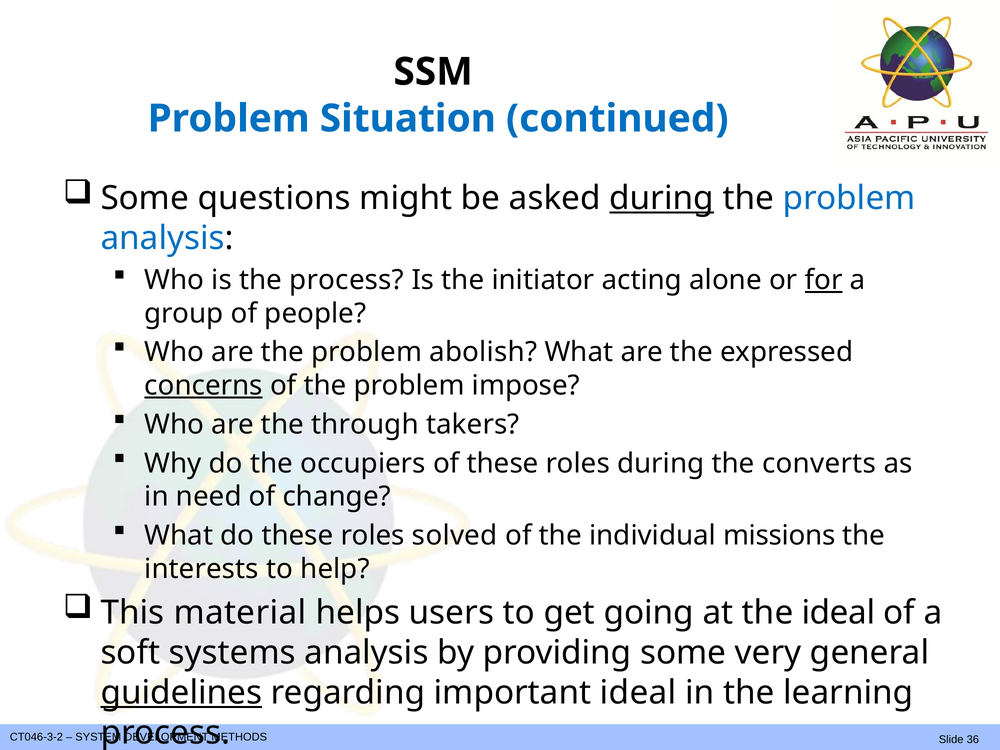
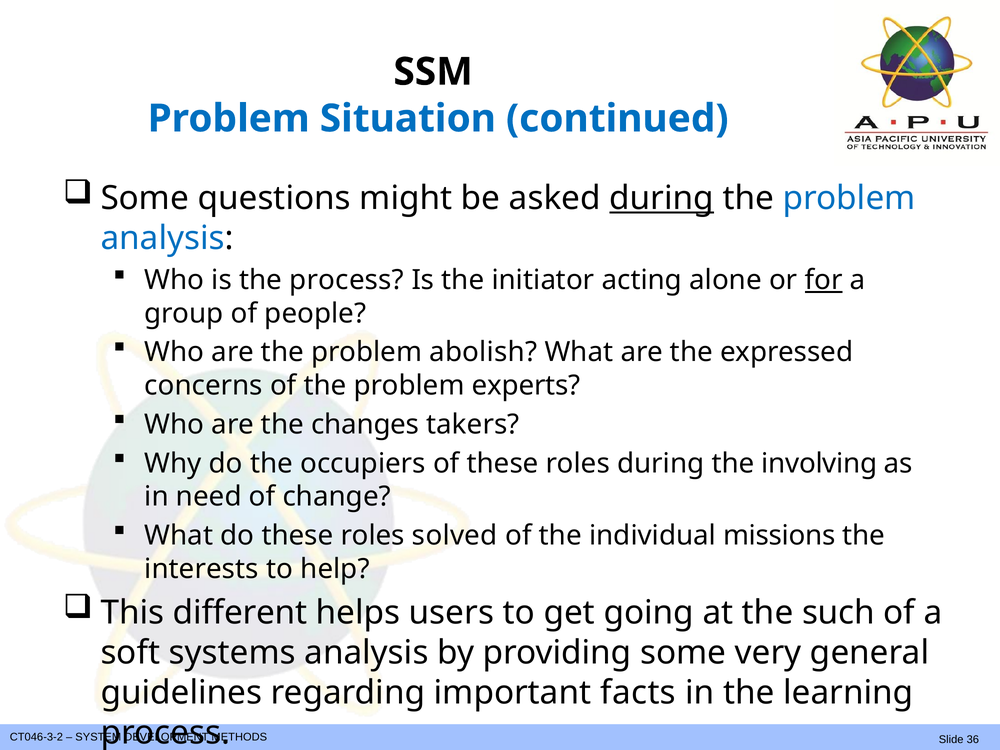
concerns underline: present -> none
impose: impose -> experts
through: through -> changes
converts: converts -> involving
material: material -> different
the ideal: ideal -> such
guidelines underline: present -> none
important ideal: ideal -> facts
